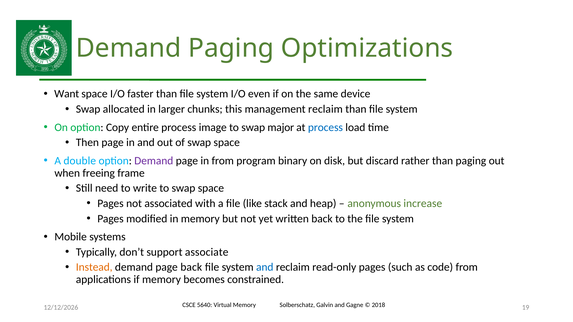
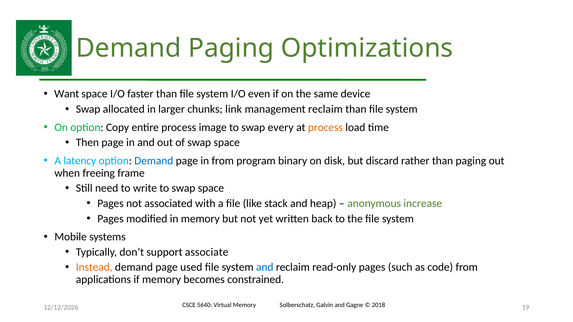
this: this -> link
major: major -> every
process at (325, 127) colour: blue -> orange
double: double -> latency
Demand at (154, 161) colour: purple -> blue
page back: back -> used
